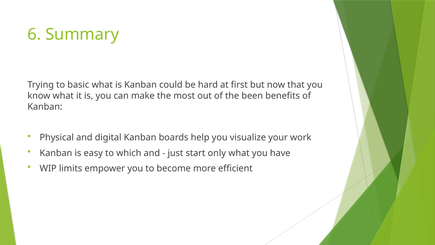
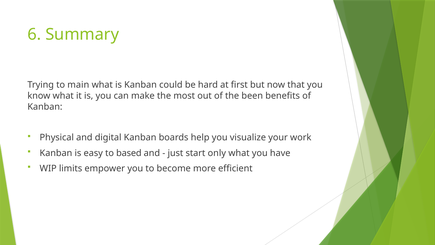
basic: basic -> main
which: which -> based
